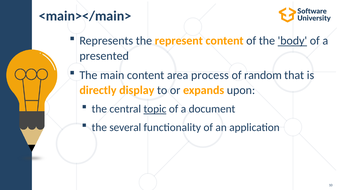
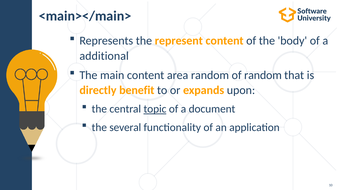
body underline: present -> none
presented: presented -> additional
area process: process -> random
display: display -> benefit
